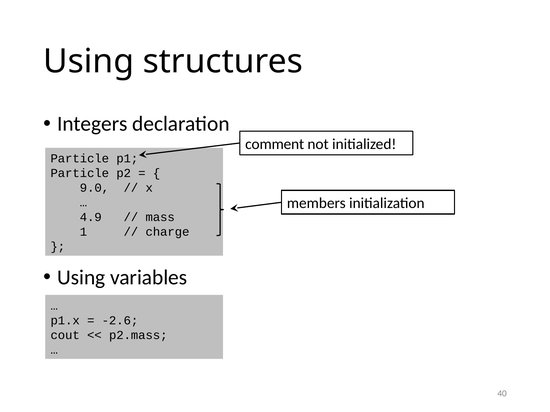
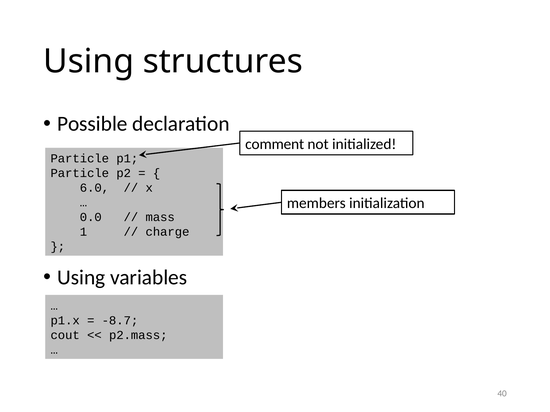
Integers: Integers -> Possible
9.0: 9.0 -> 6.0
4.9: 4.9 -> 0.0
-2.6: -2.6 -> -8.7
